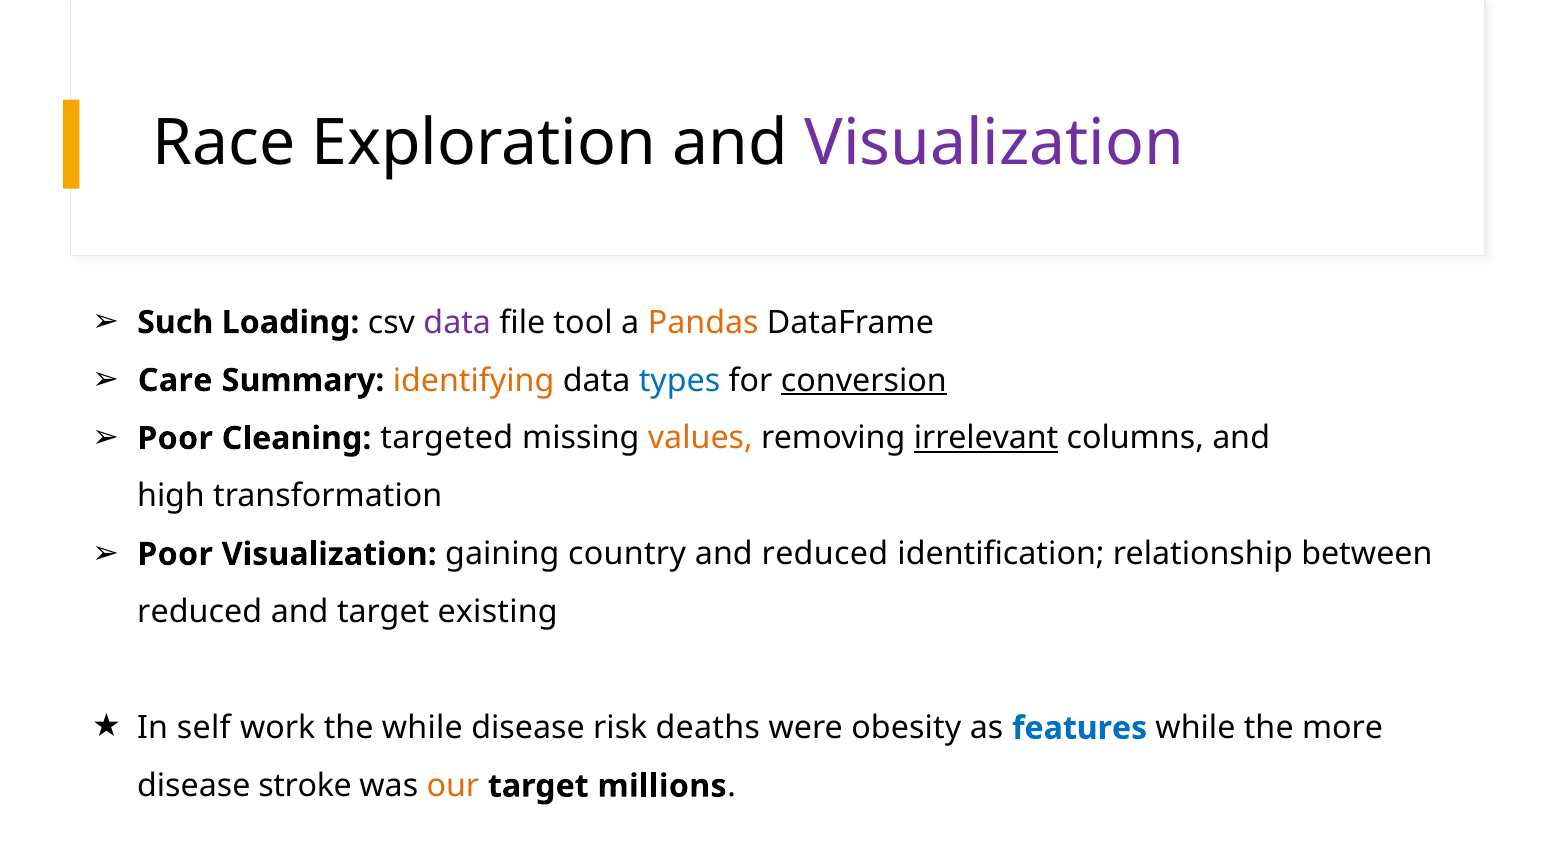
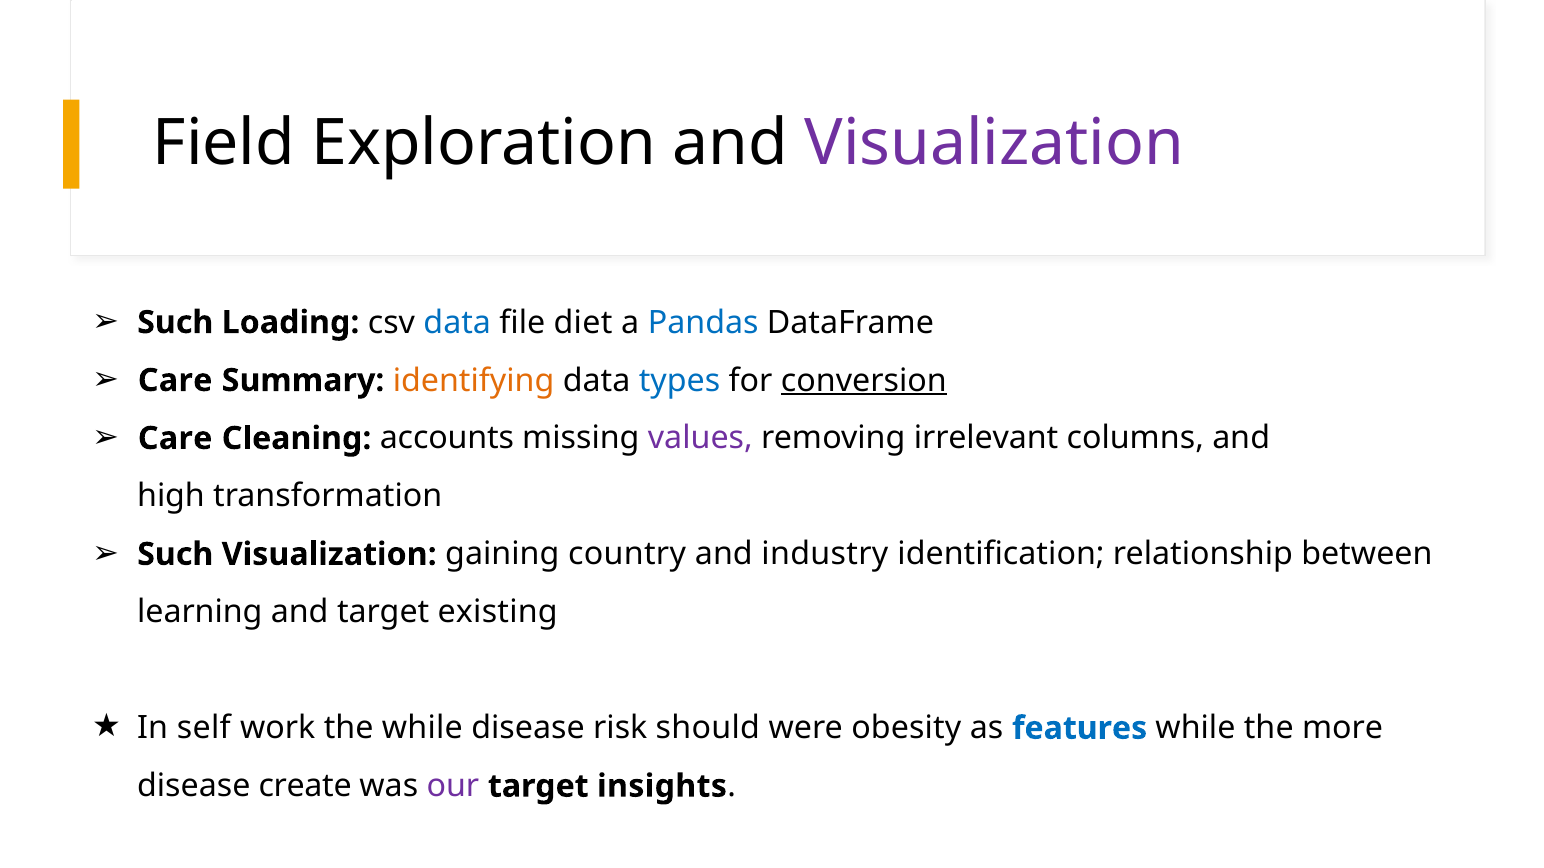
Race: Race -> Field
data at (457, 323) colour: purple -> blue
tool: tool -> diet
Pandas colour: orange -> blue
Poor at (175, 439): Poor -> Care
targeted: targeted -> accounts
values colour: orange -> purple
irrelevant underline: present -> none
Poor at (175, 555): Poor -> Such
and reduced: reduced -> industry
reduced at (200, 613): reduced -> learning
deaths: deaths -> should
stroke: stroke -> create
our colour: orange -> purple
millions: millions -> insights
